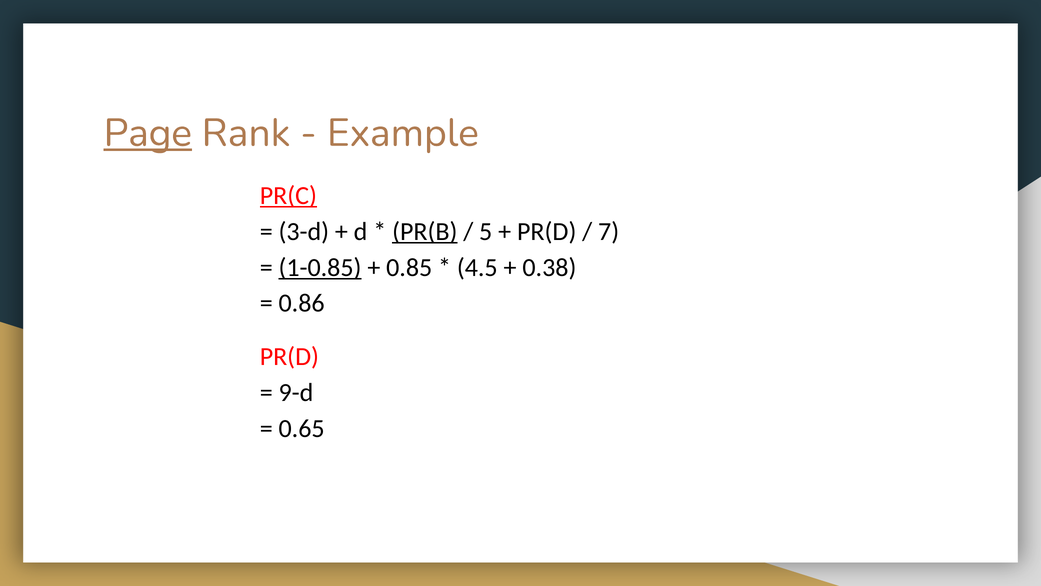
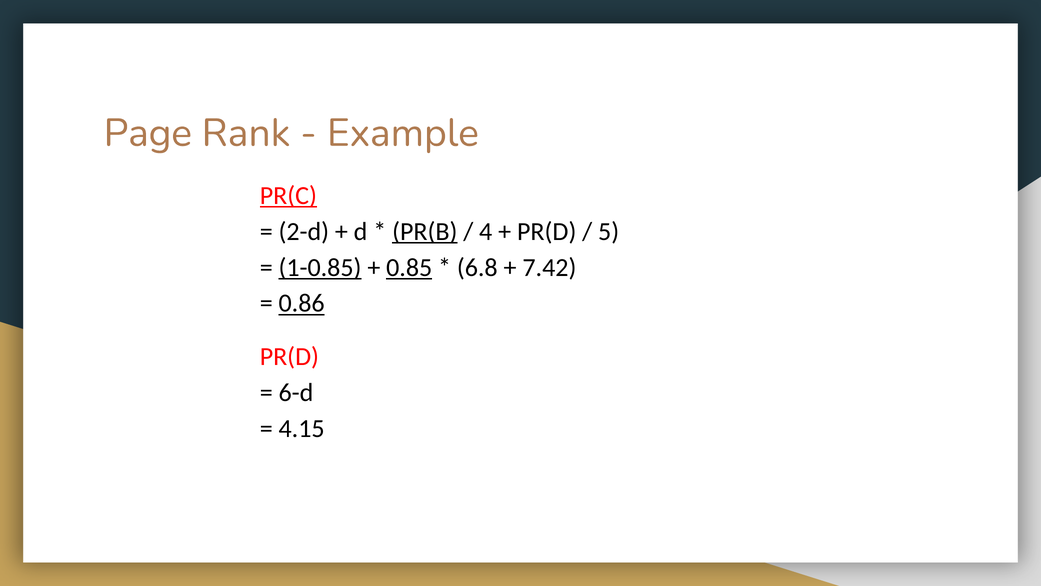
Page underline: present -> none
3-d: 3-d -> 2-d
5: 5 -> 4
7: 7 -> 5
0.85 underline: none -> present
4.5: 4.5 -> 6.8
0.38: 0.38 -> 7.42
0.86 underline: none -> present
9-d: 9-d -> 6-d
0.65: 0.65 -> 4.15
